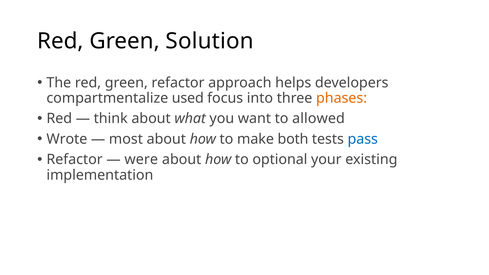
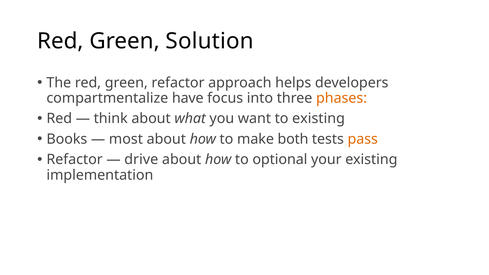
used: used -> have
to allowed: allowed -> existing
Wrote: Wrote -> Books
pass colour: blue -> orange
were: were -> drive
